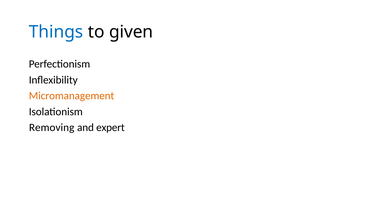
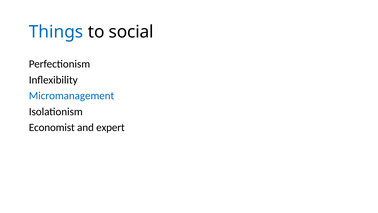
given: given -> social
Micromanagement colour: orange -> blue
Removing: Removing -> Economist
